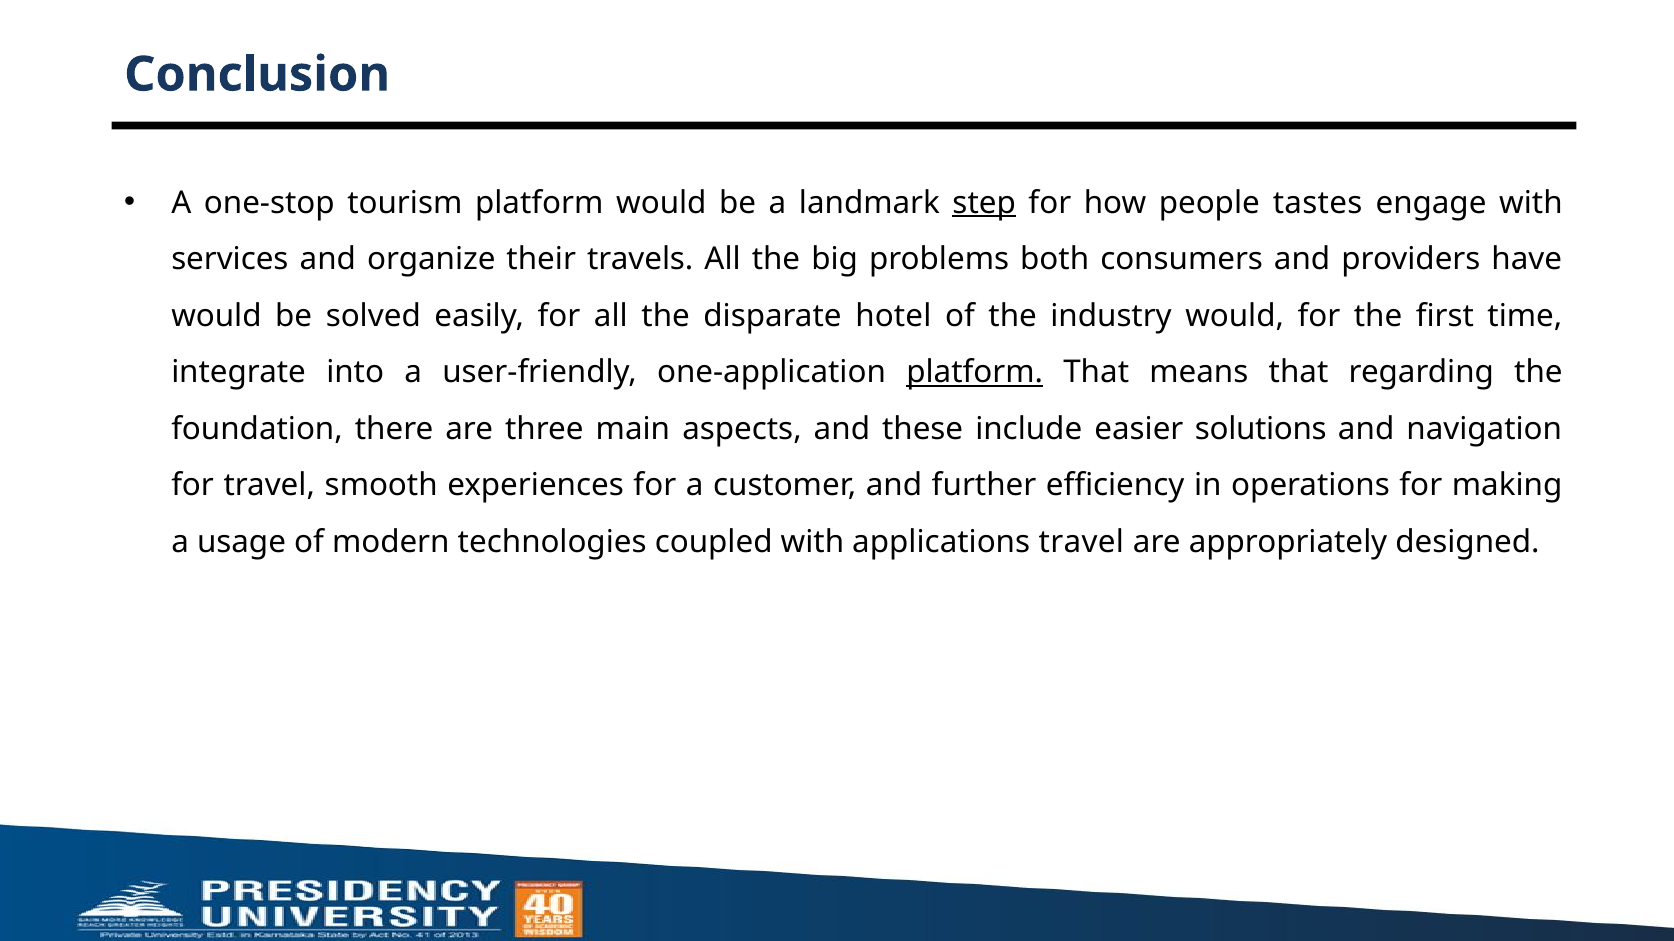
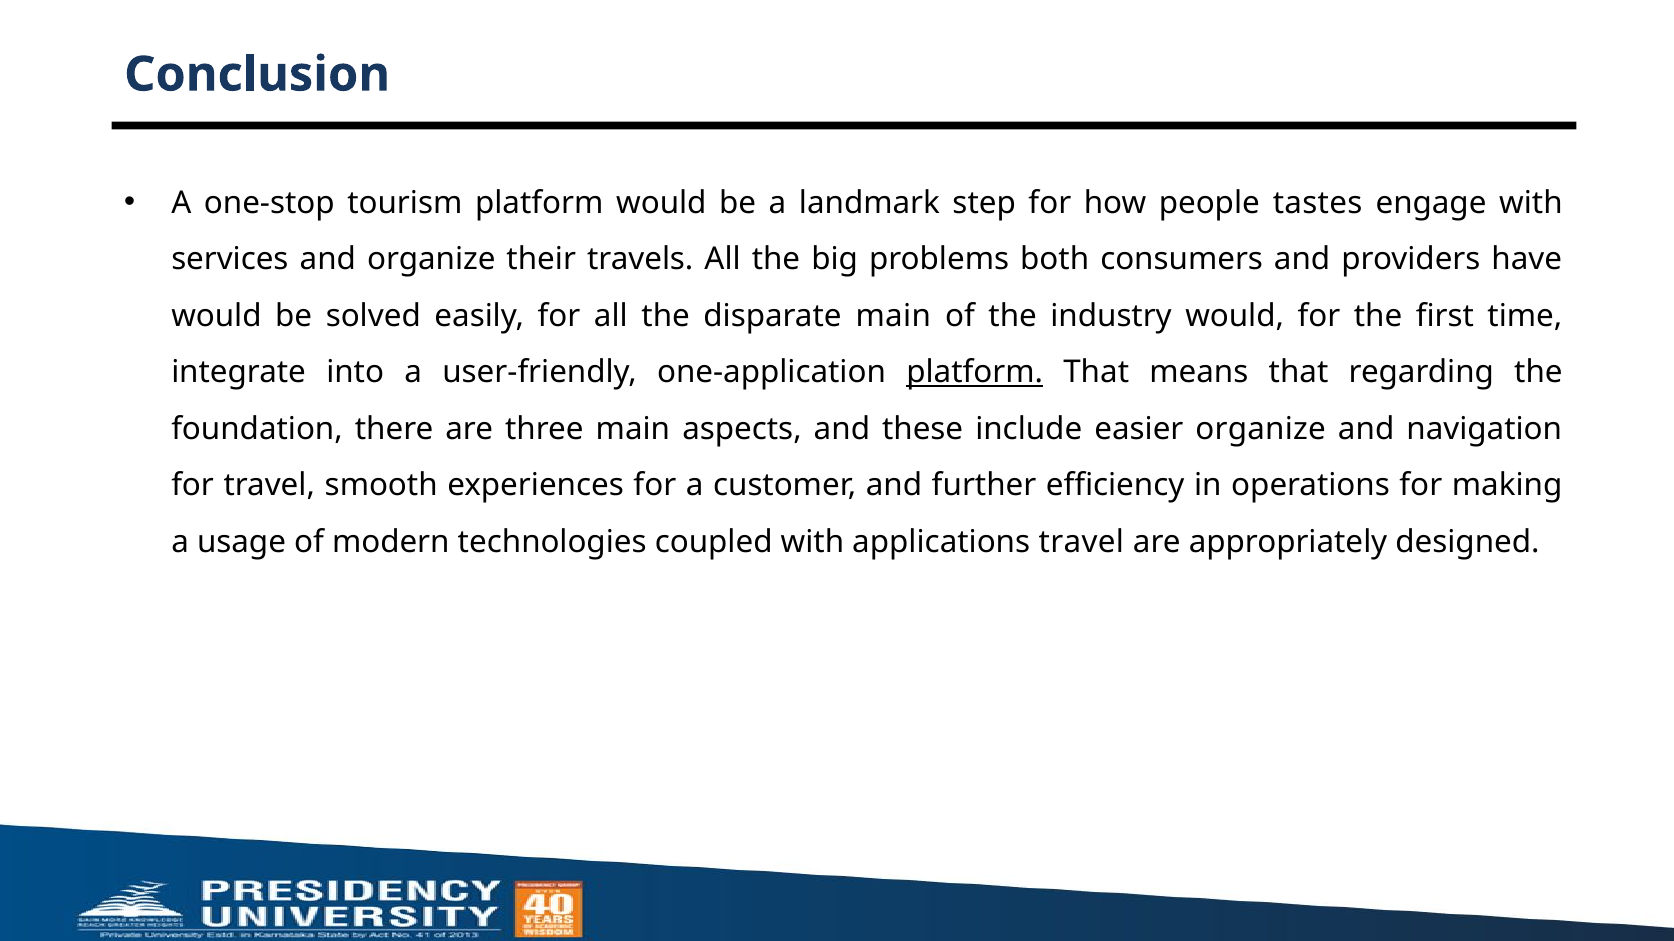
step underline: present -> none
disparate hotel: hotel -> main
easier solutions: solutions -> organize
